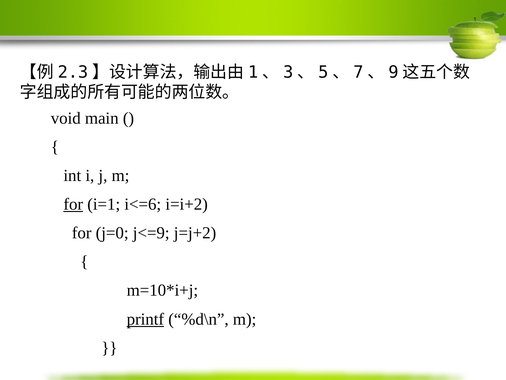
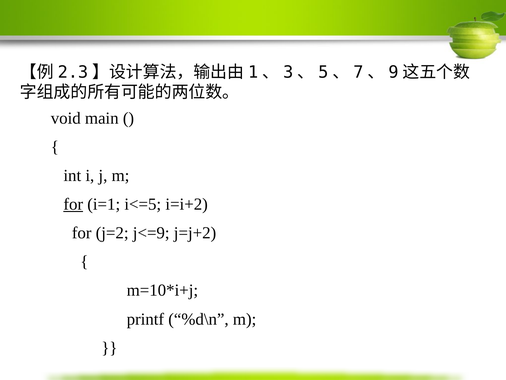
i<=6: i<=6 -> i<=5
j=0: j=0 -> j=2
printf underline: present -> none
